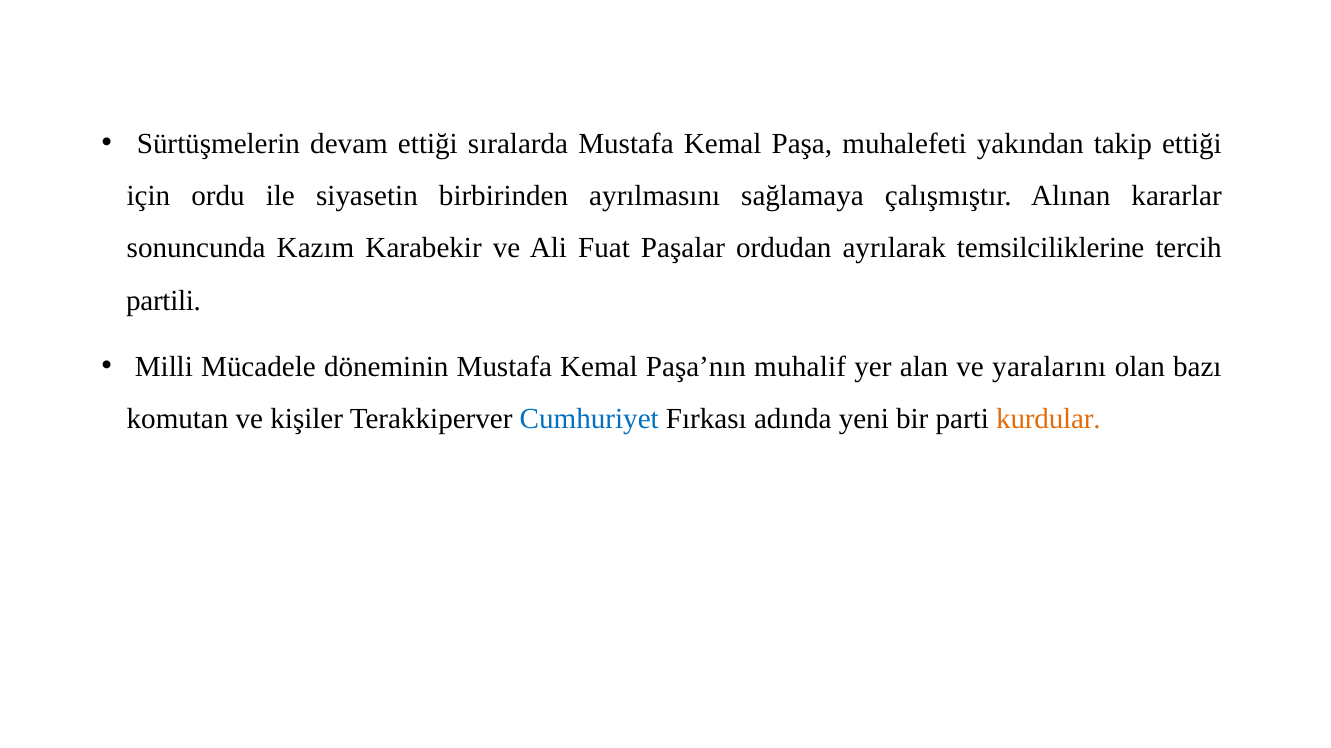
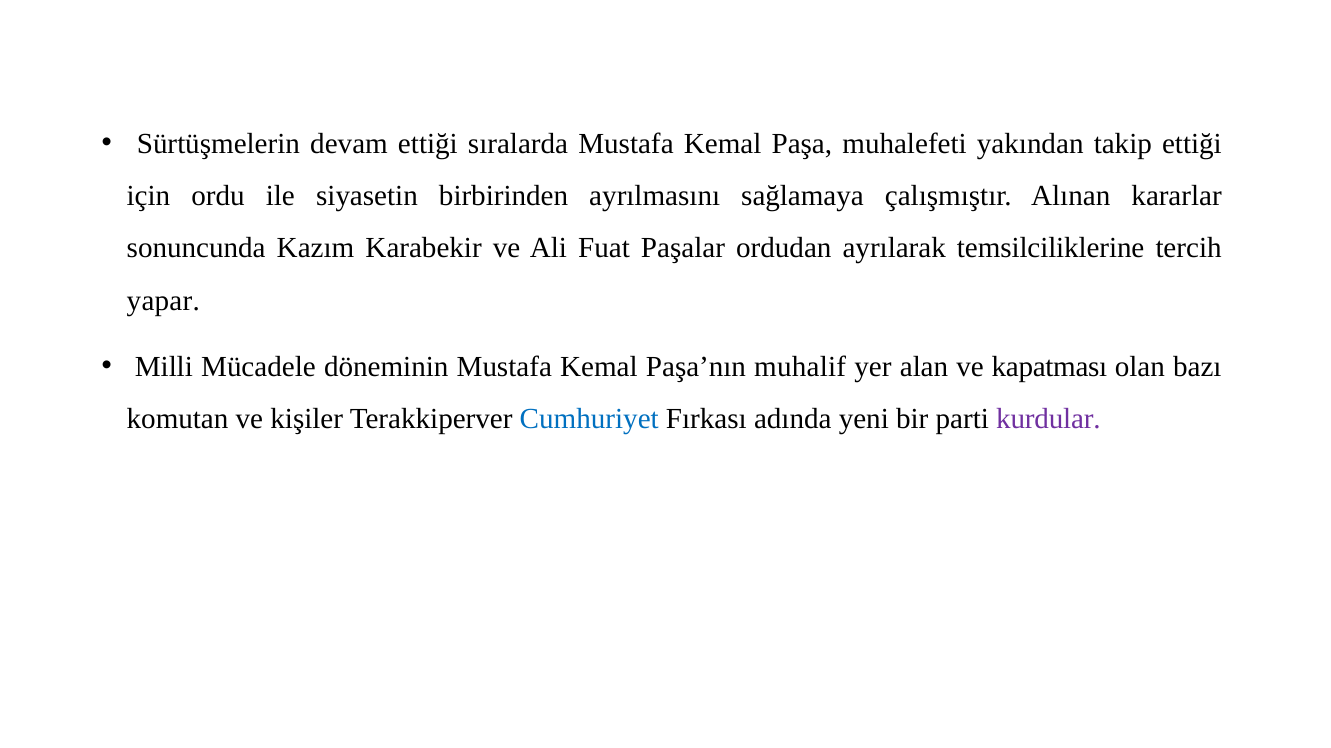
partili: partili -> yapar
yaralarını: yaralarını -> kapatması
kurdular colour: orange -> purple
